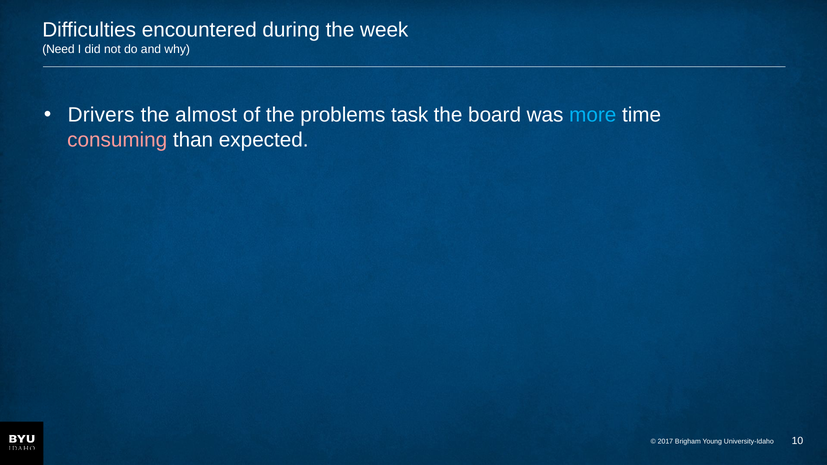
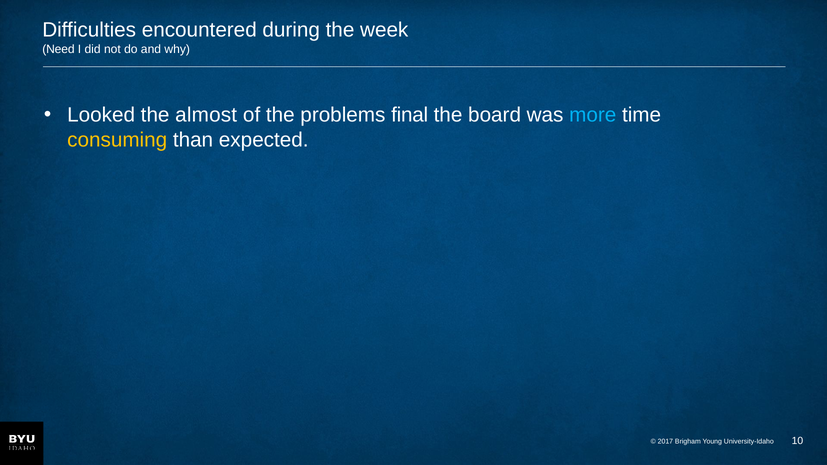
Drivers: Drivers -> Looked
task: task -> final
consuming colour: pink -> yellow
